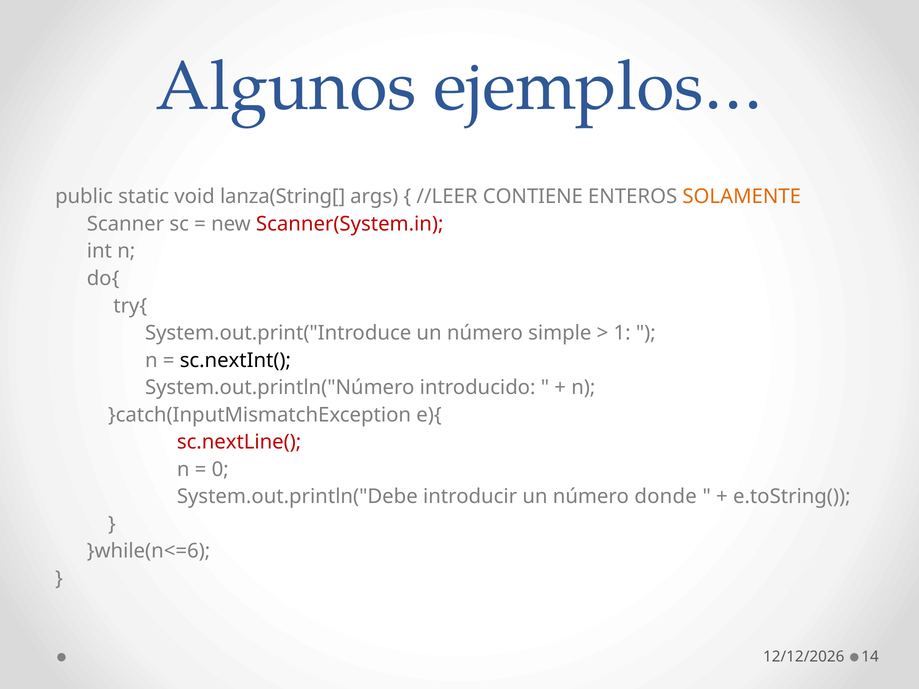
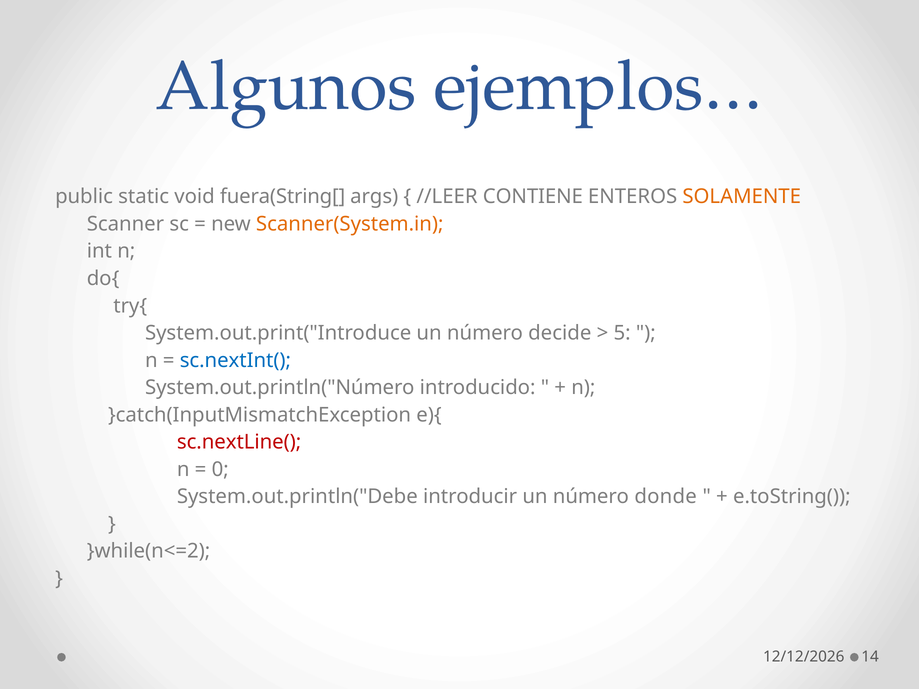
lanza(String[: lanza(String[ -> fuera(String[
Scanner(System.in colour: red -> orange
simple: simple -> decide
1: 1 -> 5
sc.nextInt( colour: black -> blue
}while(n<=6: }while(n<=6 -> }while(n<=2
